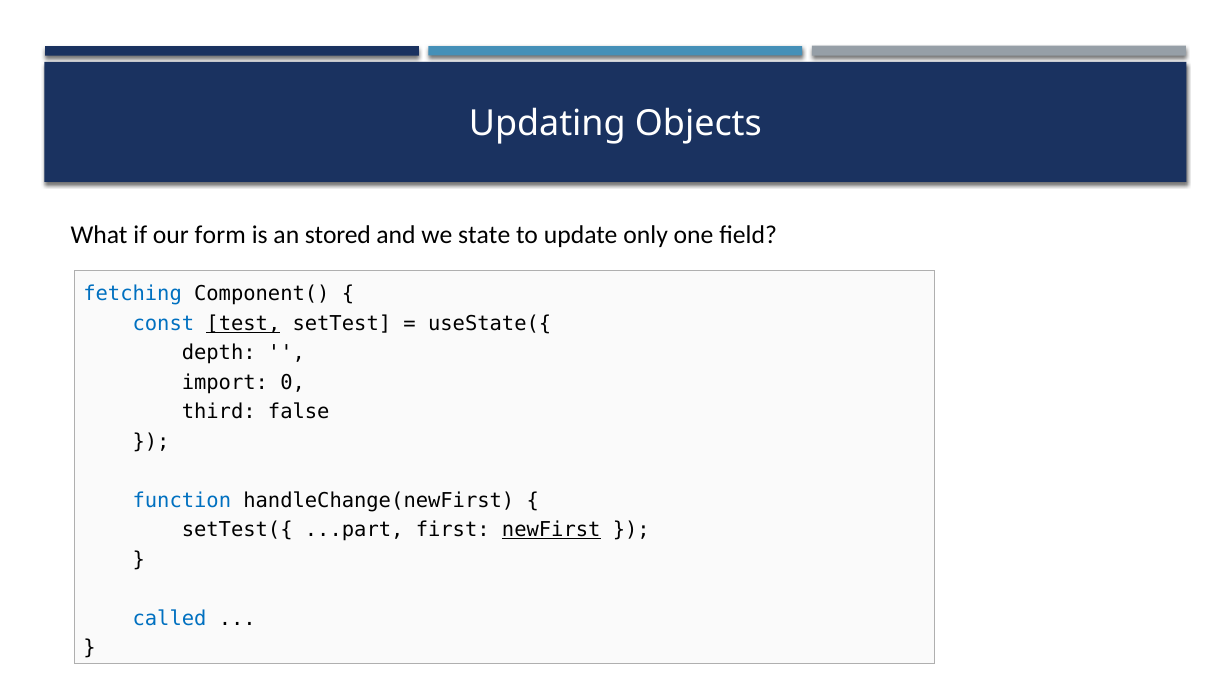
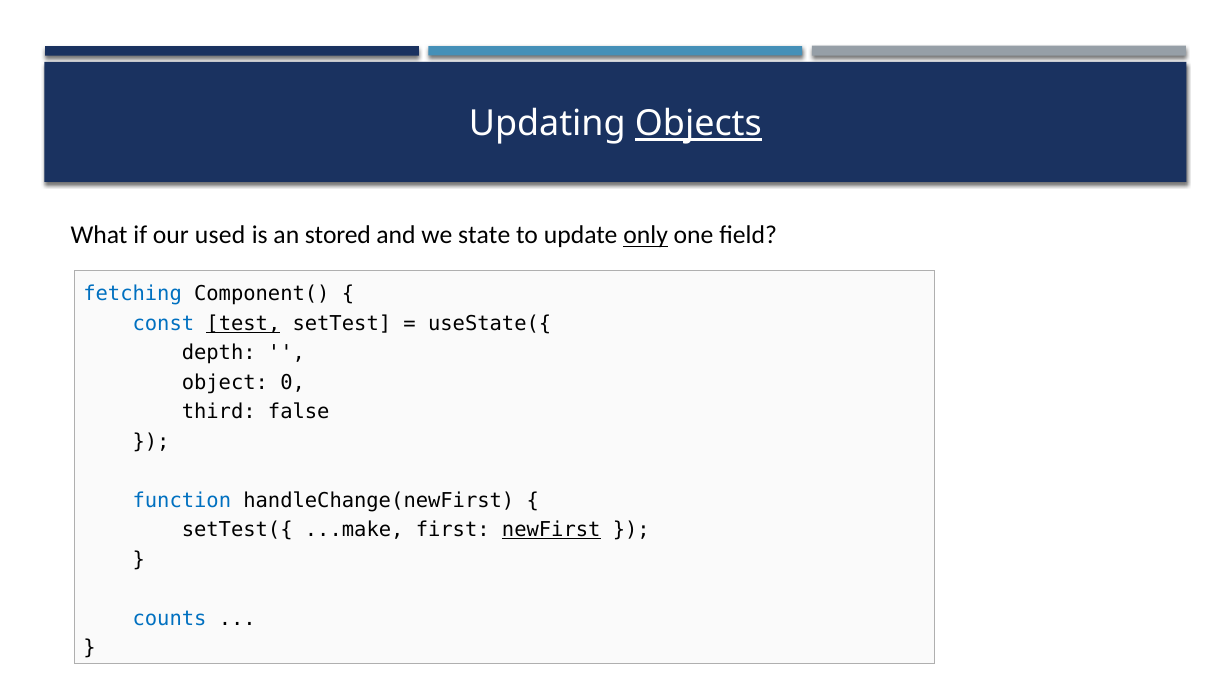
Objects underline: none -> present
form: form -> used
only underline: none -> present
import: import -> object
...part: ...part -> ...make
called: called -> counts
